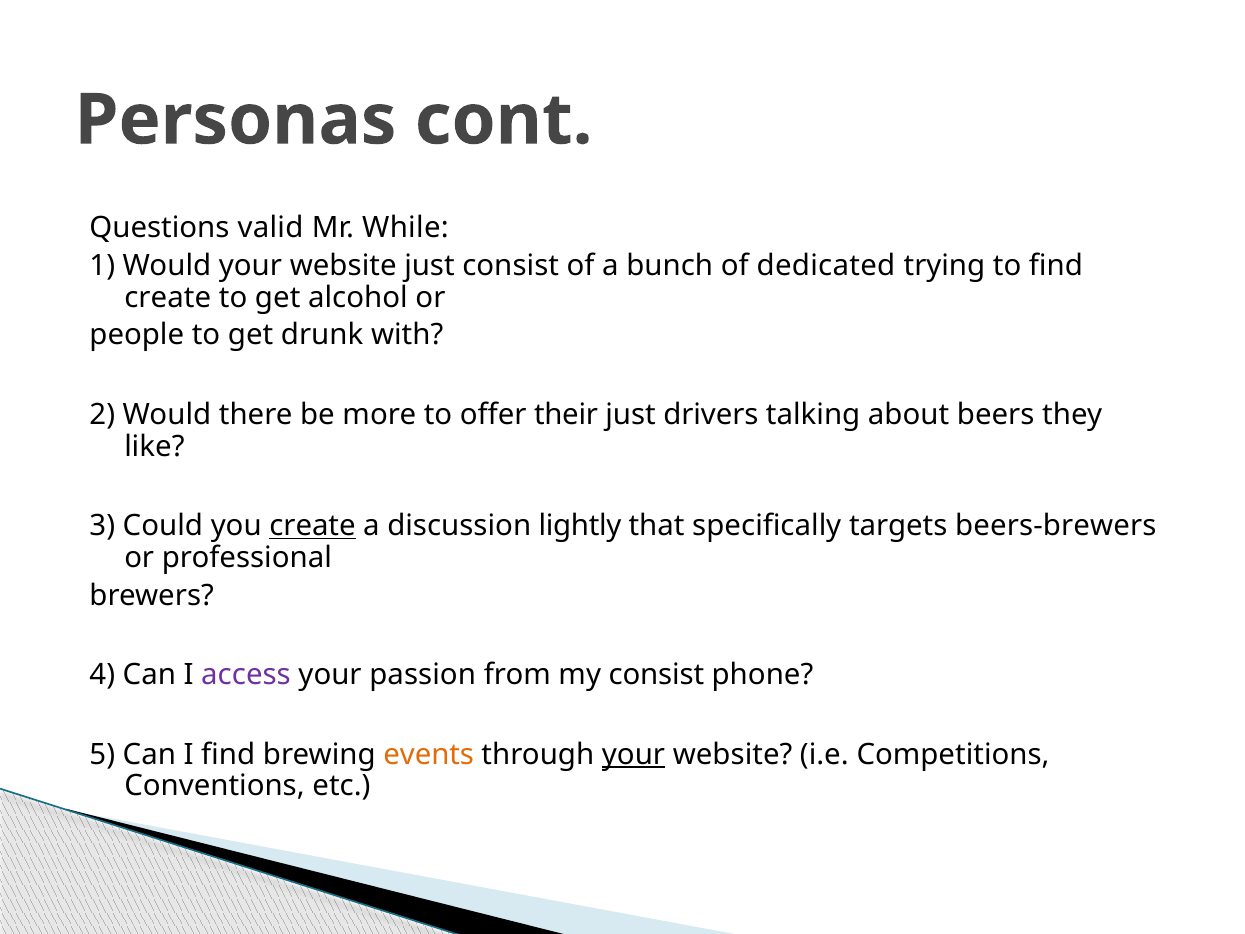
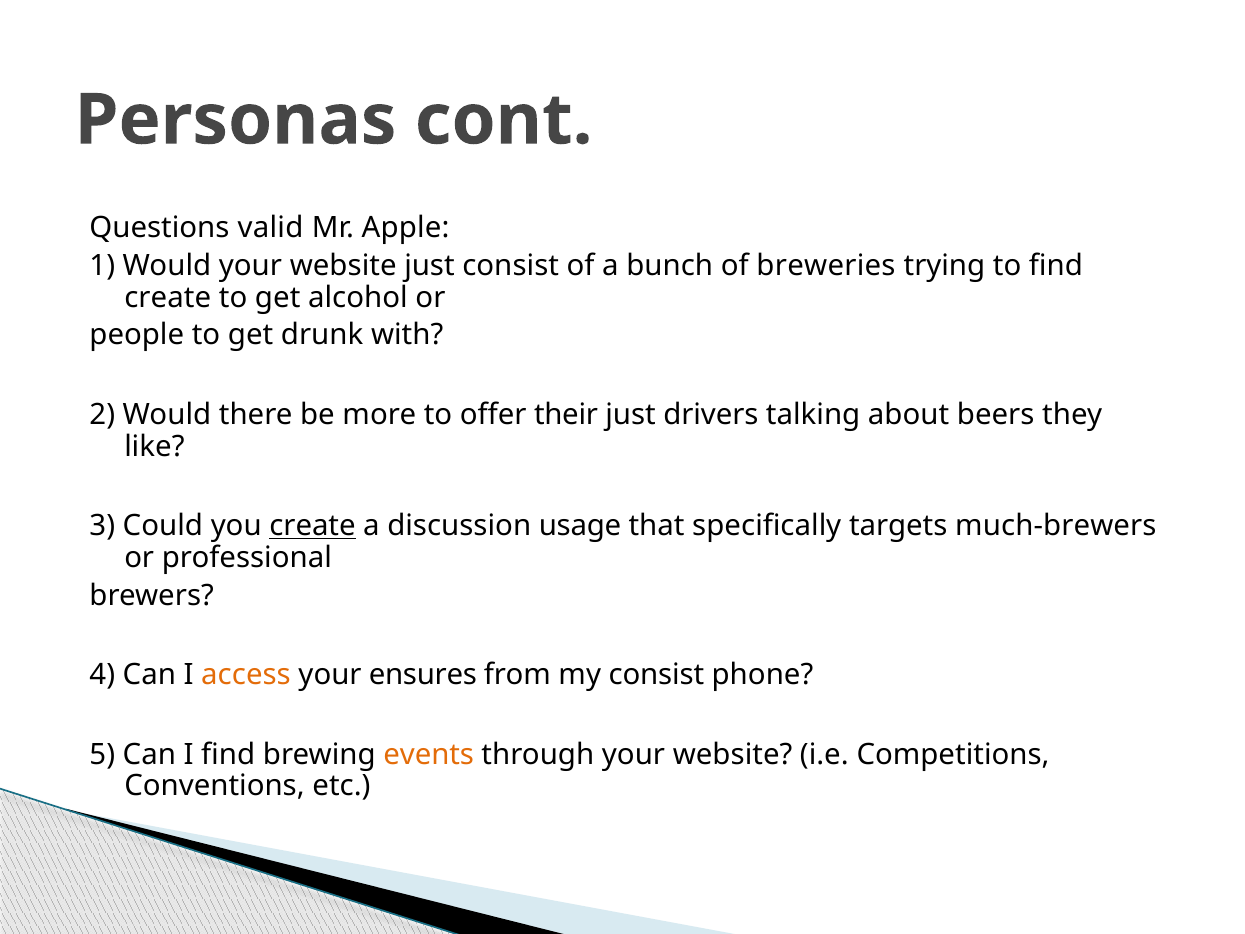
While: While -> Apple
dedicated: dedicated -> breweries
lightly: lightly -> usage
beers-brewers: beers-brewers -> much-brewers
access colour: purple -> orange
passion: passion -> ensures
your at (634, 754) underline: present -> none
